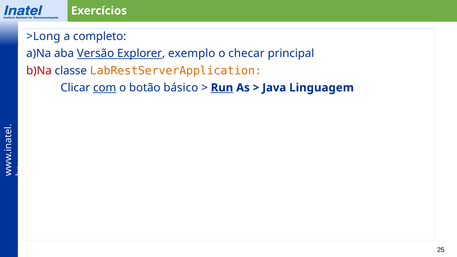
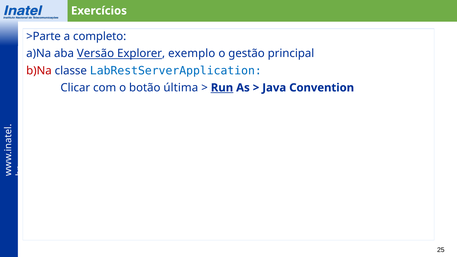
>Long: >Long -> >Parte
checar: checar -> gestão
LabRestServerApplication colour: orange -> blue
com underline: present -> none
básico: básico -> última
Linguagem: Linguagem -> Convention
